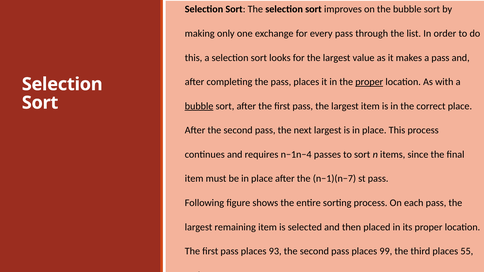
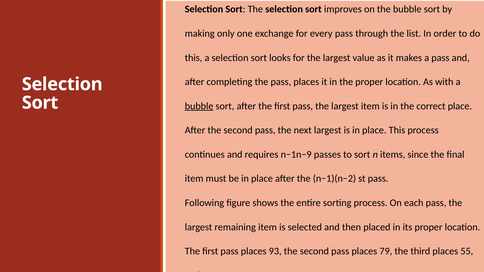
proper at (369, 82) underline: present -> none
n−1n−4: n−1n−4 -> n−1n−9
n−1)(n−7: n−1)(n−7 -> n−1)(n−2
99: 99 -> 79
